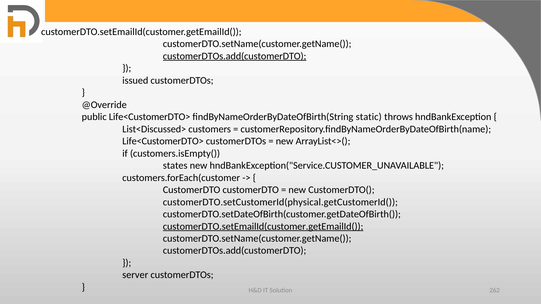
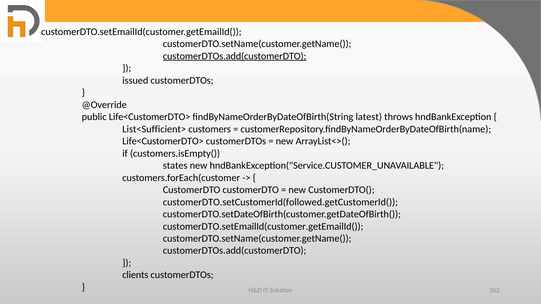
static: static -> latest
List<Discussed>: List<Discussed> -> List<Sufficient>
customerDTO.setCustomerId(physical.getCustomerId(: customerDTO.setCustomerId(physical.getCustomerId( -> customerDTO.setCustomerId(followed.getCustomerId(
customerDTO.setEmailId(customer.getEmailId( at (263, 227) underline: present -> none
server: server -> clients
